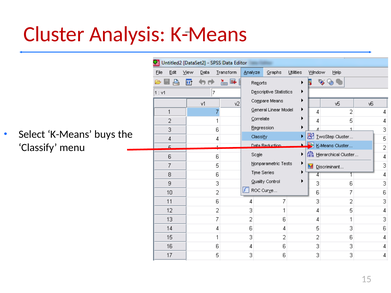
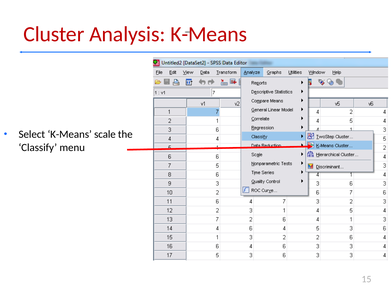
buys: buys -> scale
